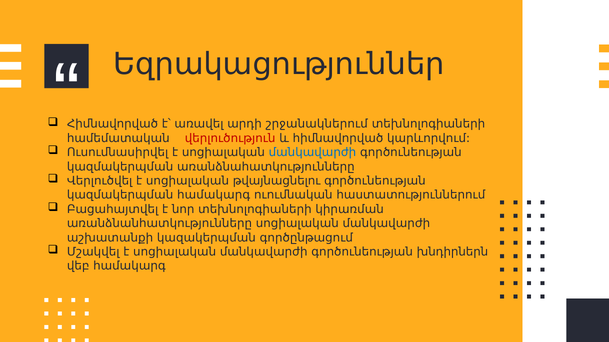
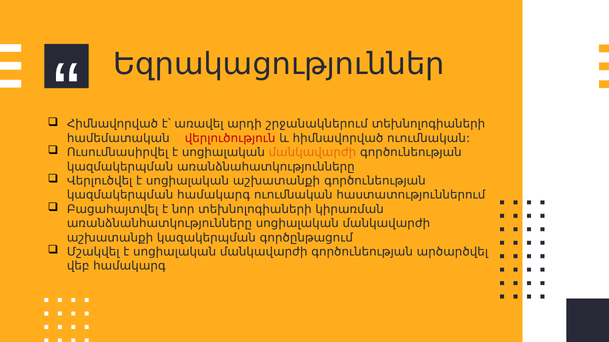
հիմնավորված կարևորվում: կարևորվում -> ուումնական
մանկավարժի at (312, 153) colour: blue -> orange
սոցիալական թվայնացնելու: թվայնացնելու -> աշխատանքի
խնդիրներն: խնդիրներն -> արծարծվել
